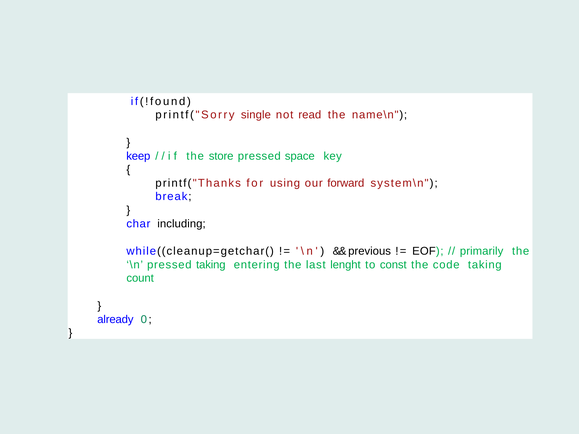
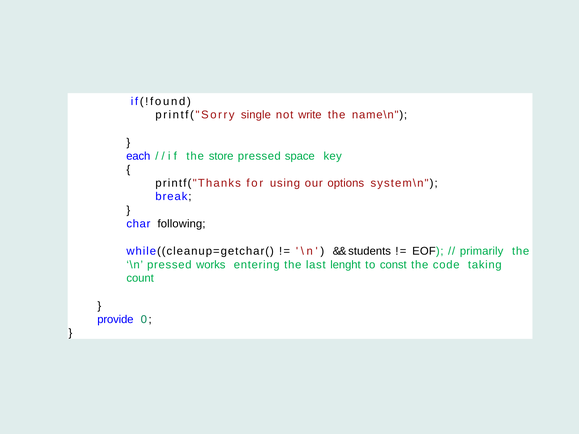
read: read -> write
keep: keep -> each
forward: forward -> options
including: including -> following
previous: previous -> students
pressed taking: taking -> works
already: already -> provide
